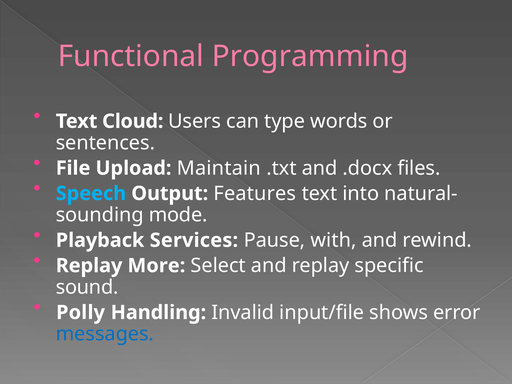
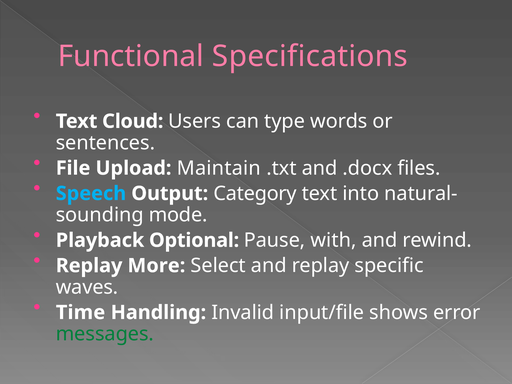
Programming: Programming -> Specifications
Features: Features -> Category
Services: Services -> Optional
sound: sound -> waves
Polly: Polly -> Time
messages colour: blue -> green
